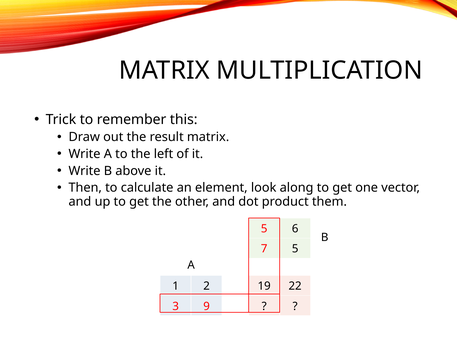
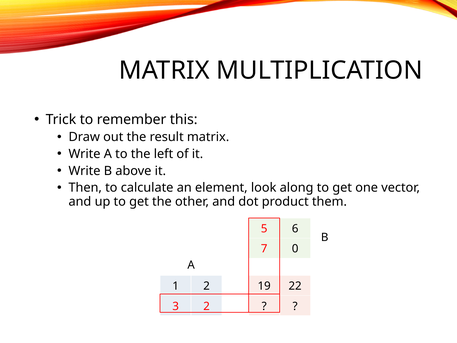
7 5: 5 -> 0
3 9: 9 -> 2
